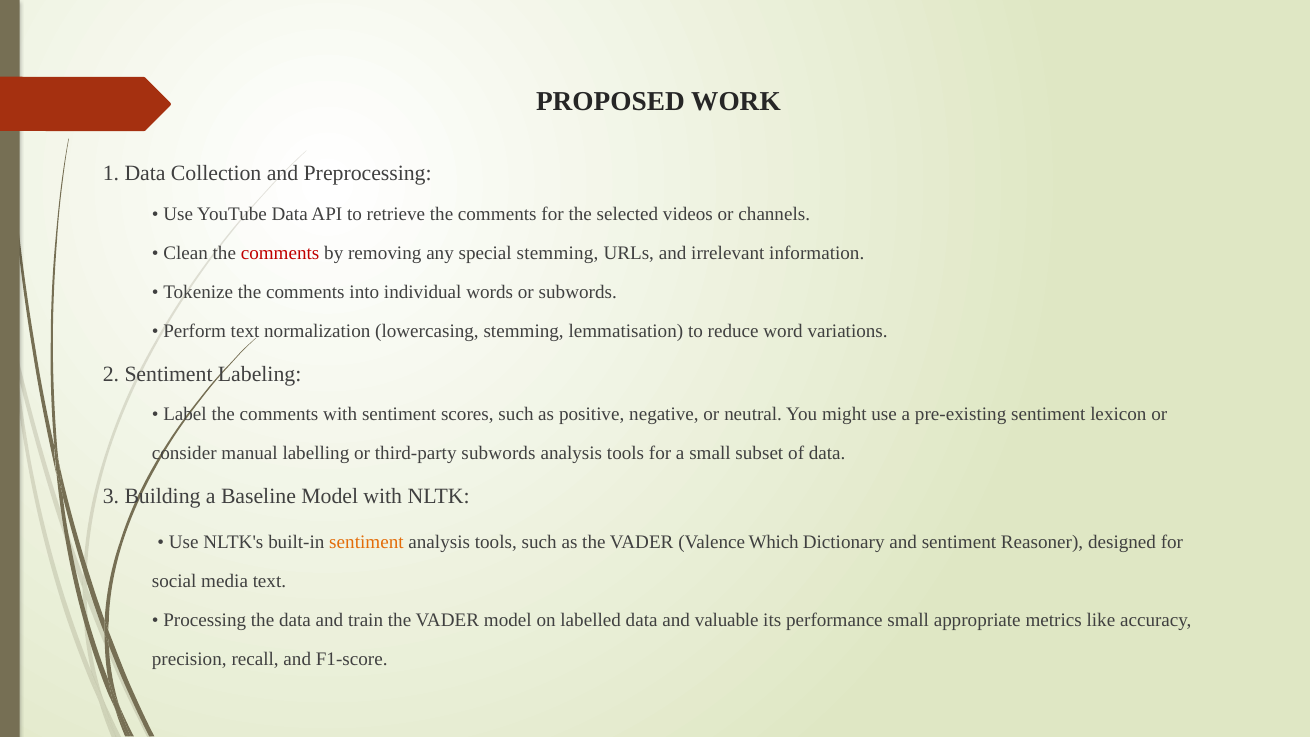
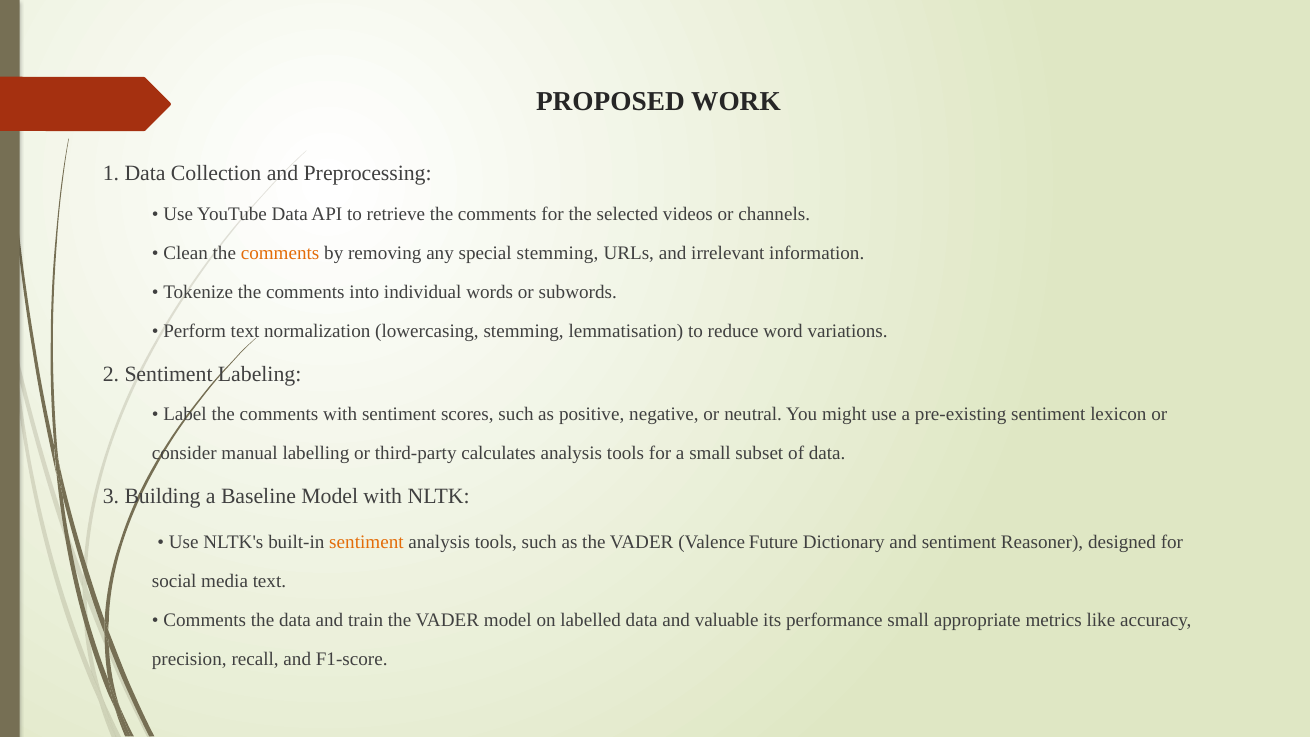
comments at (280, 253) colour: red -> orange
third-party subwords: subwords -> calculates
Which: Which -> Future
Processing at (205, 620): Processing -> Comments
